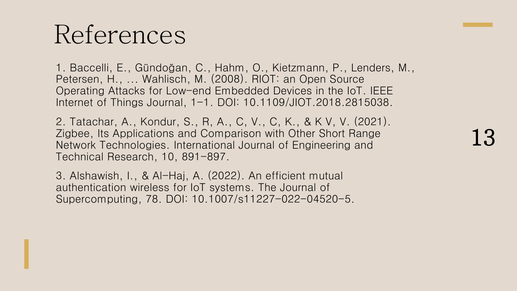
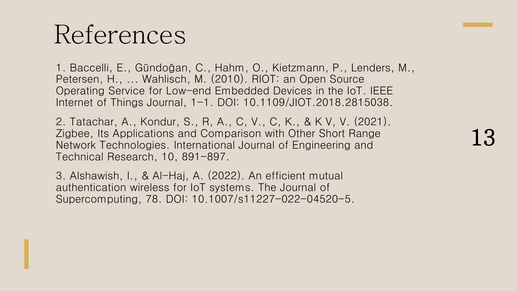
2008: 2008 -> 2010
Attacks: Attacks -> Service
